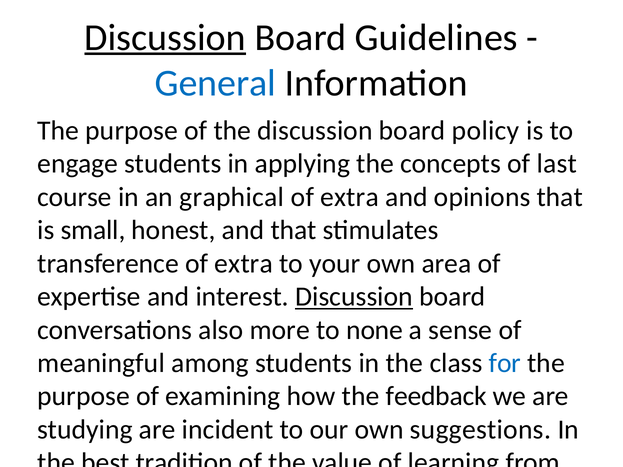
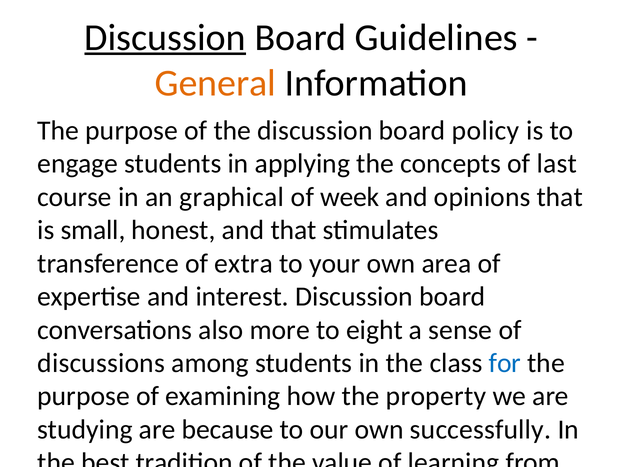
General colour: blue -> orange
extra at (350, 197): extra -> week
Discussion at (354, 297) underline: present -> none
none: none -> eight
meaningful at (101, 363): meaningful -> discussions
the feedback: feedback -> property
incident: incident -> because
own suggestions: suggestions -> successfully
